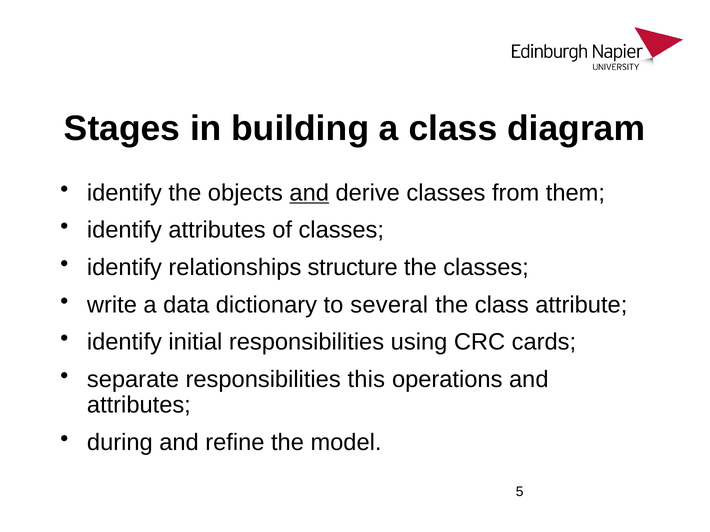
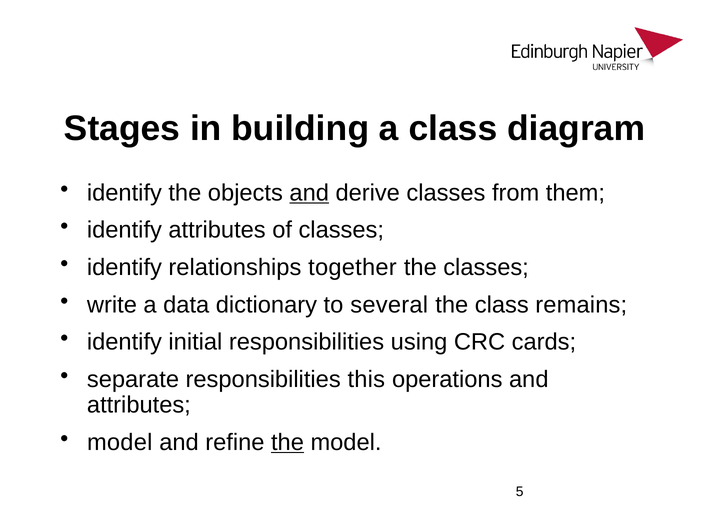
structure: structure -> together
attribute: attribute -> remains
during at (120, 443): during -> model
the at (287, 443) underline: none -> present
